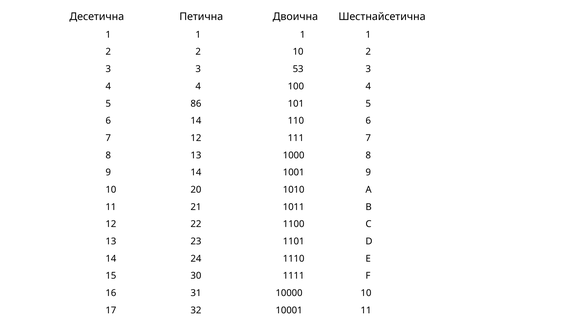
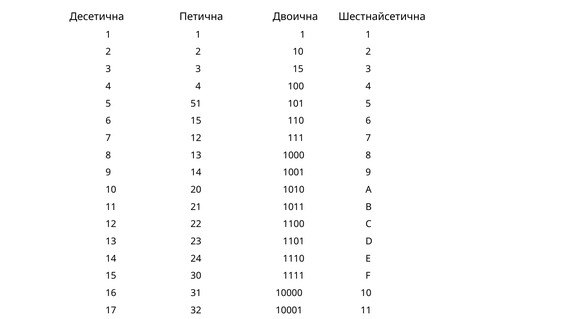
3 53: 53 -> 15
86: 86 -> 51
6 14: 14 -> 15
